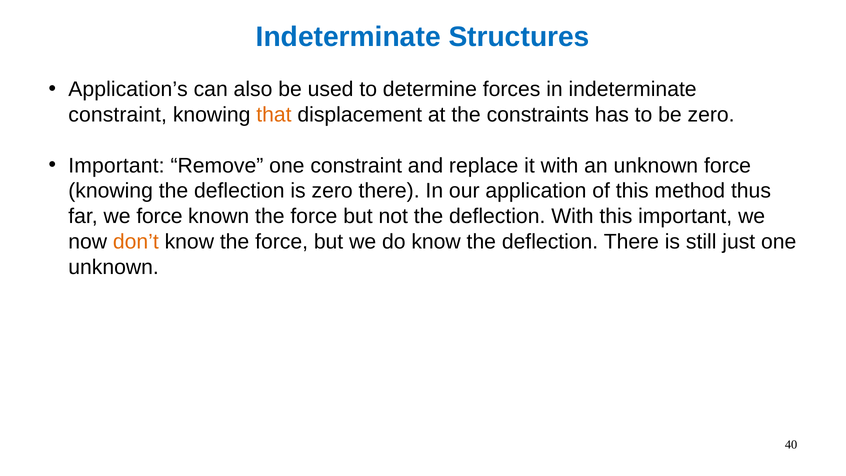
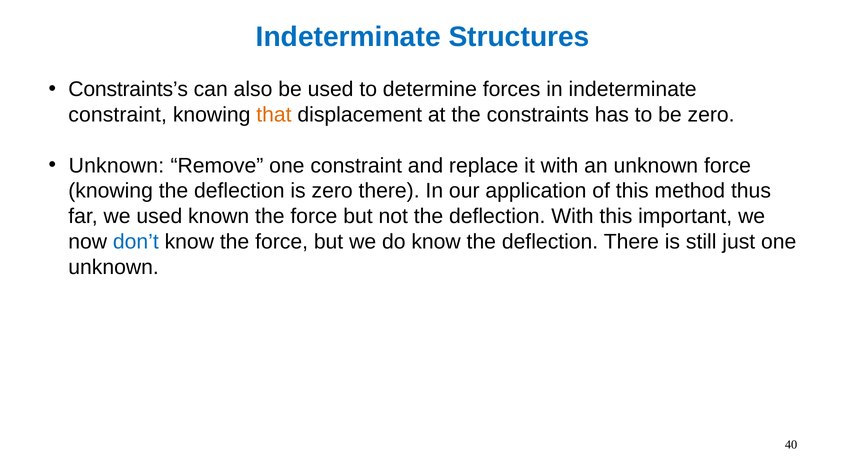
Application’s: Application’s -> Constraints’s
Important at (116, 165): Important -> Unknown
we force: force -> used
don’t colour: orange -> blue
